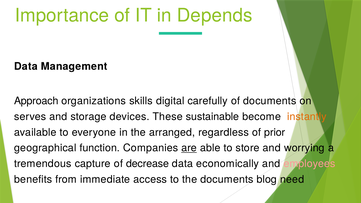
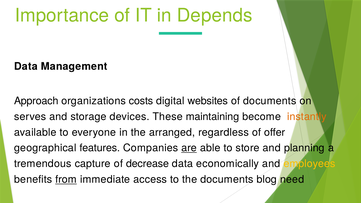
skills: skills -> costs
carefully: carefully -> websites
sustainable: sustainable -> maintaining
prior: prior -> offer
function: function -> features
worrying: worrying -> planning
employees colour: pink -> yellow
from underline: none -> present
